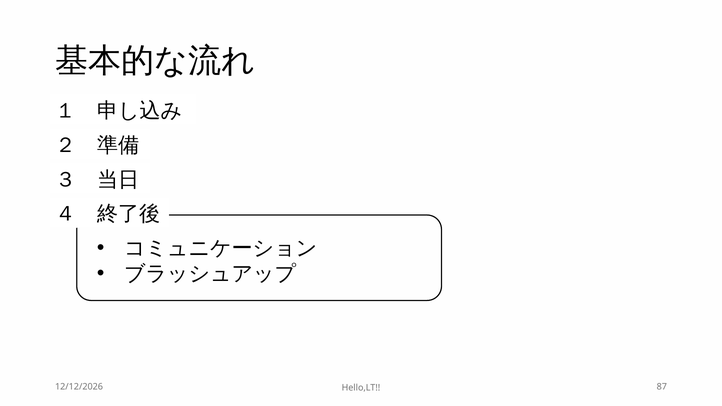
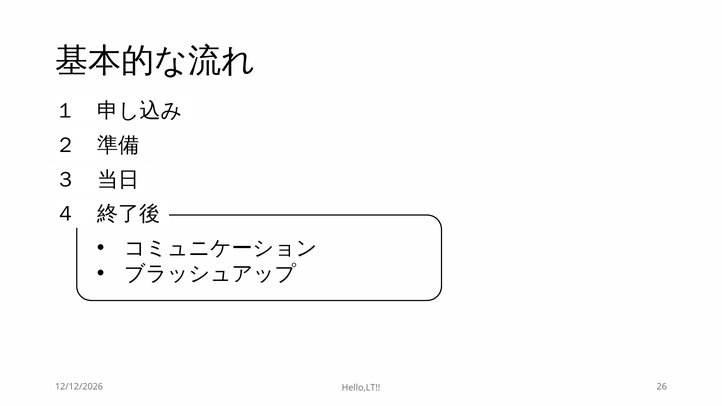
87: 87 -> 26
